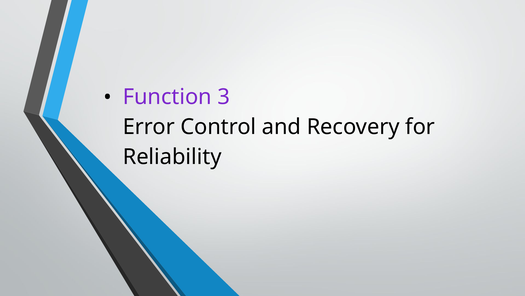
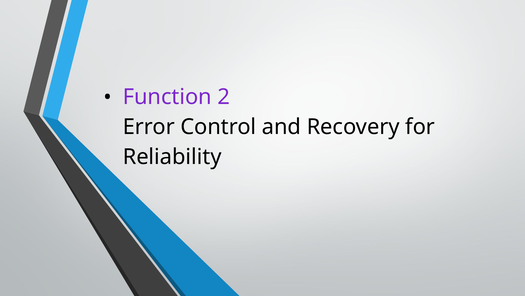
3: 3 -> 2
